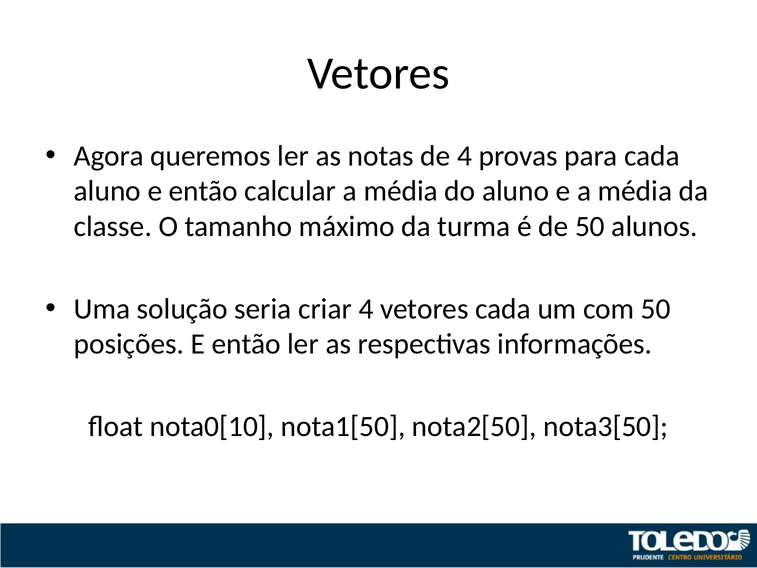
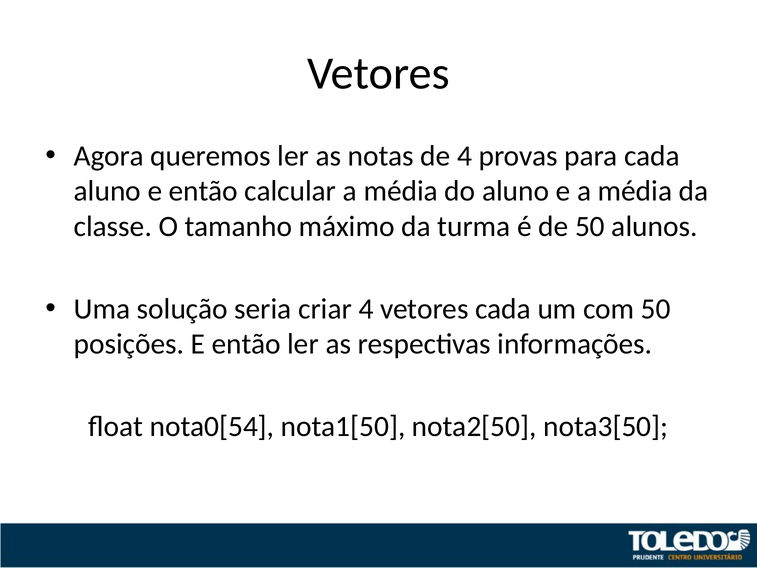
nota0[10: nota0[10 -> nota0[54
